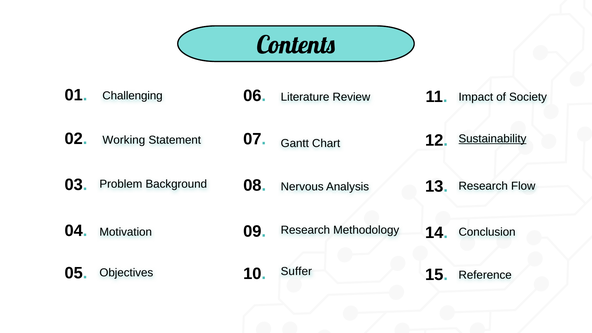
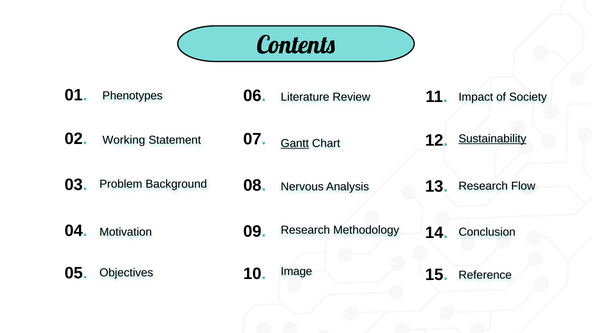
Challenging: Challenging -> Phenotypes
Gantt underline: none -> present
Suffer: Suffer -> Image
